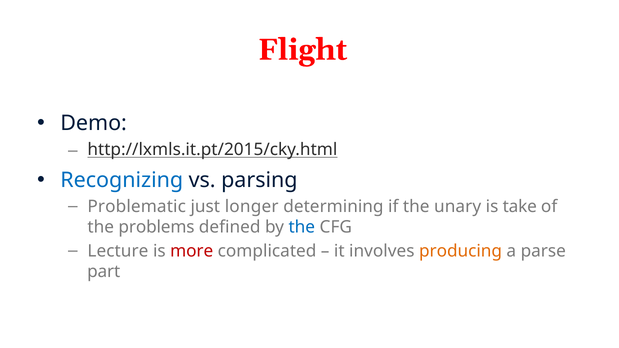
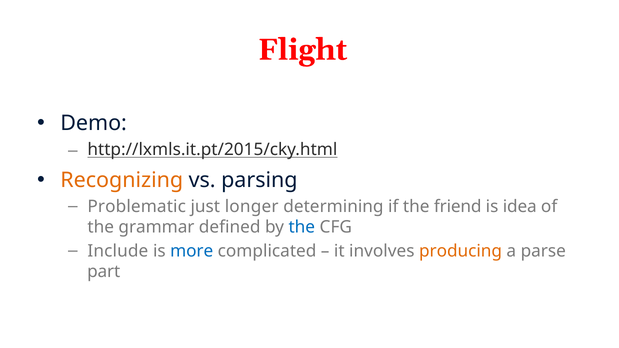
Recognizing colour: blue -> orange
unary: unary -> friend
take: take -> idea
problems: problems -> grammar
Lecture: Lecture -> Include
more colour: red -> blue
